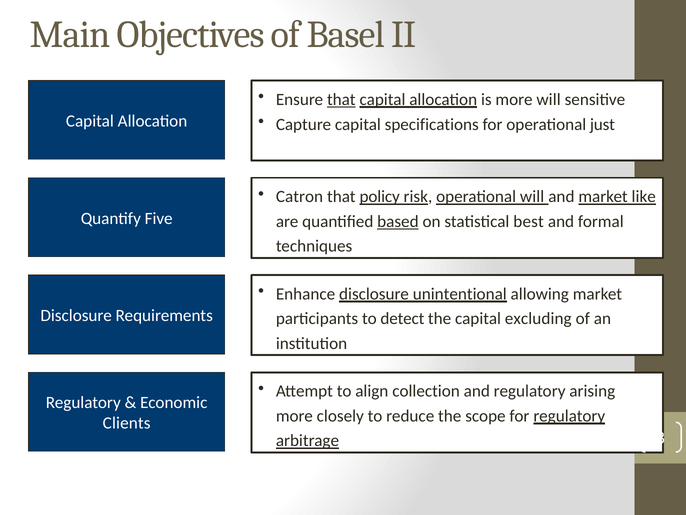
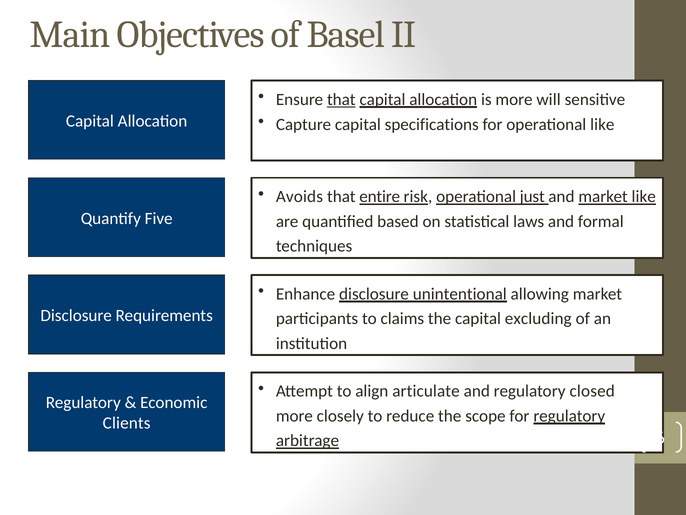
operational just: just -> like
Catron: Catron -> Avoids
policy: policy -> entire
operational will: will -> just
based underline: present -> none
best: best -> laws
detect: detect -> claims
collection: collection -> articulate
arising: arising -> closed
8: 8 -> 6
